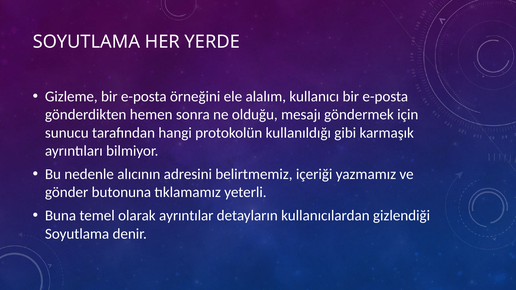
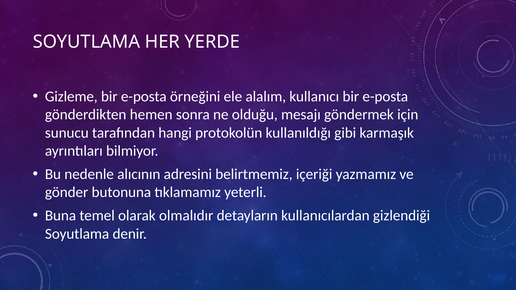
ayrıntılar: ayrıntılar -> olmalıdır
